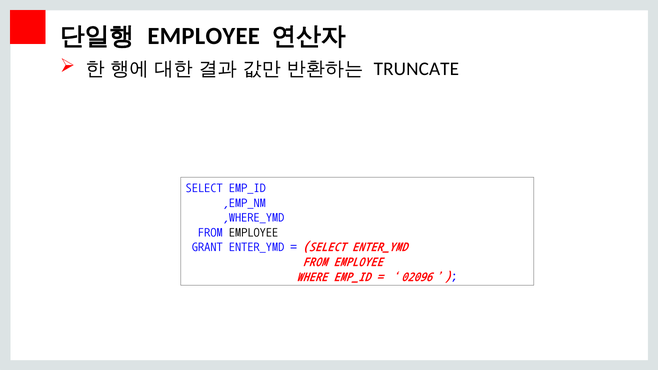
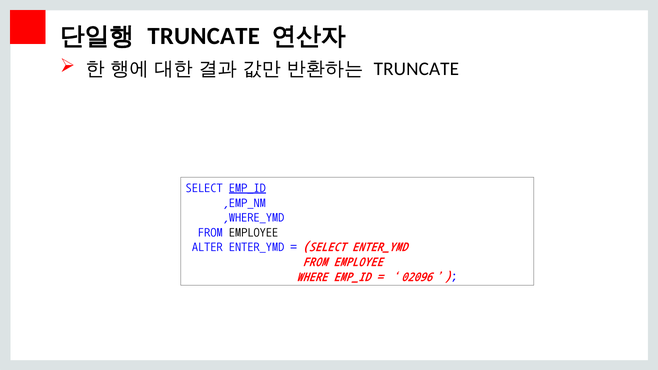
EMPLOYEE at (204, 36): EMPLOYEE -> TRUNCATE
EMP_ID at (247, 188) underline: none -> present
GRANT: GRANT -> ALTER
